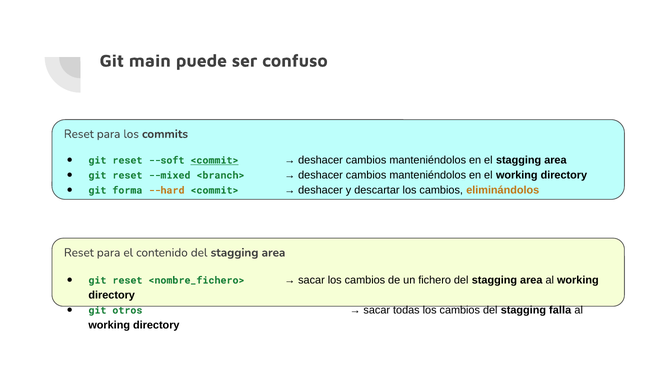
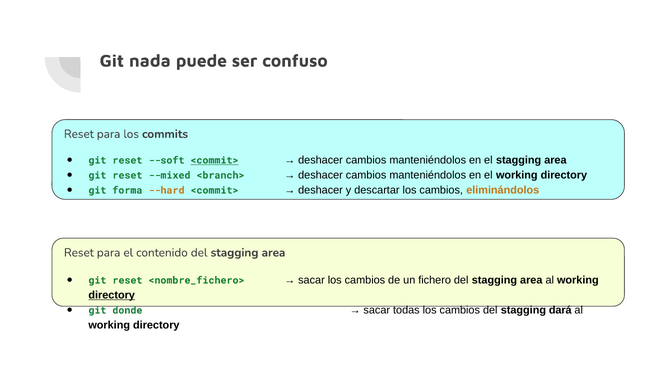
main: main -> nada
directory at (112, 295) underline: none -> present
otros: otros -> donde
falla: falla -> dará
